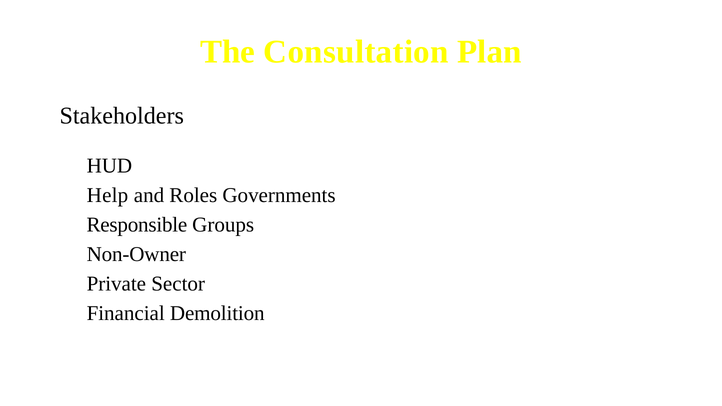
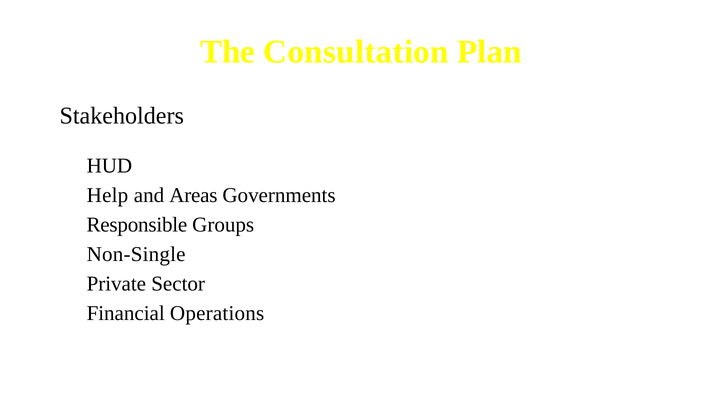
Roles: Roles -> Areas
Non-Owner: Non-Owner -> Non-Single
Demolition: Demolition -> Operations
